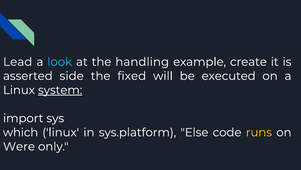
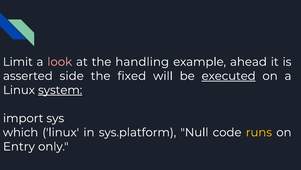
Lead: Lead -> Limit
look colour: light blue -> pink
create: create -> ahead
executed underline: none -> present
Else: Else -> Null
Were: Were -> Entry
